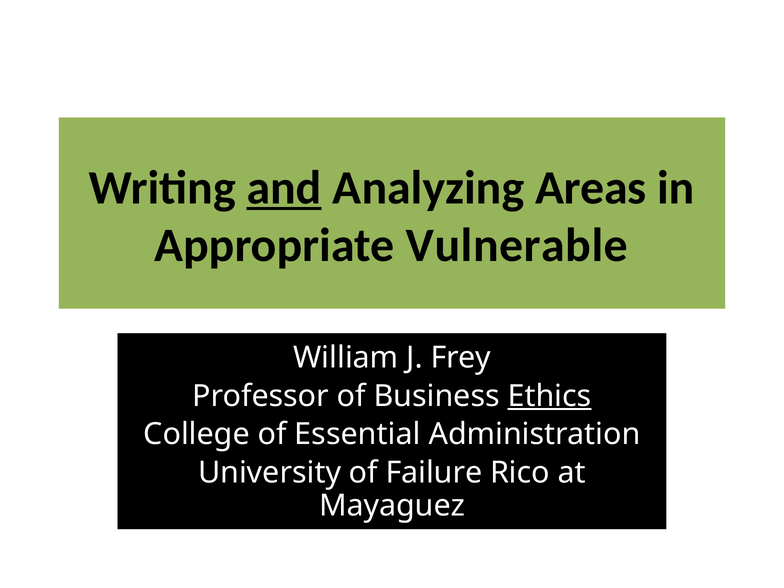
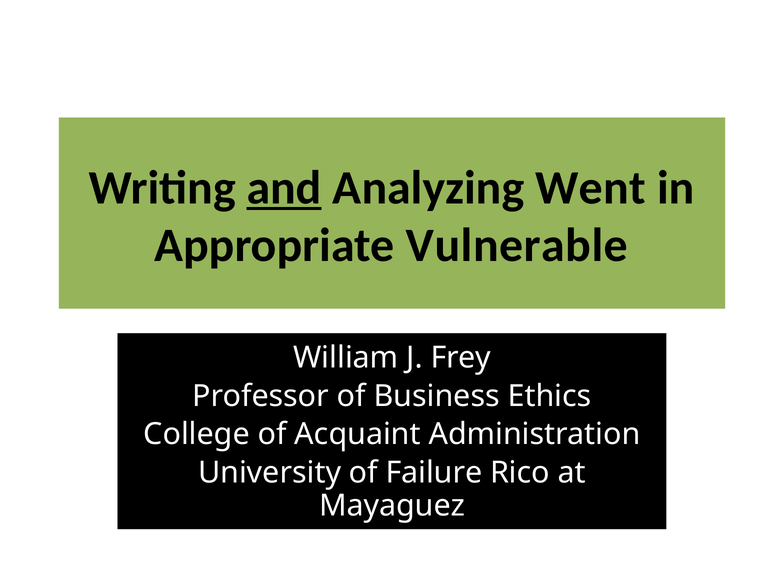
Areas: Areas -> Went
Ethics underline: present -> none
Essential: Essential -> Acquaint
